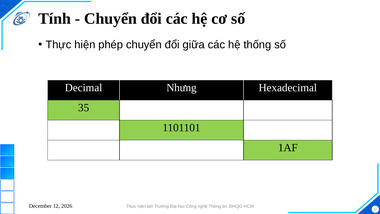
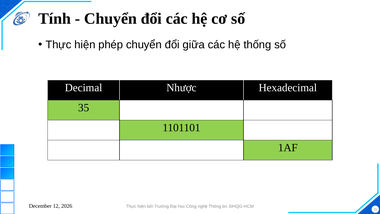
Nhưng: Nhưng -> Nhược
